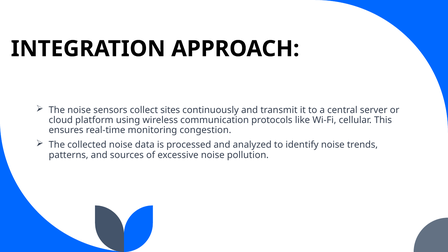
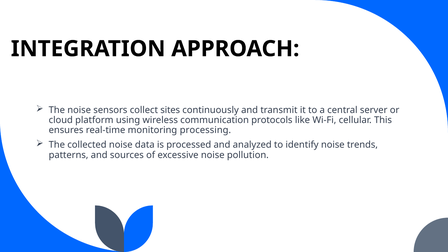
congestion: congestion -> processing
